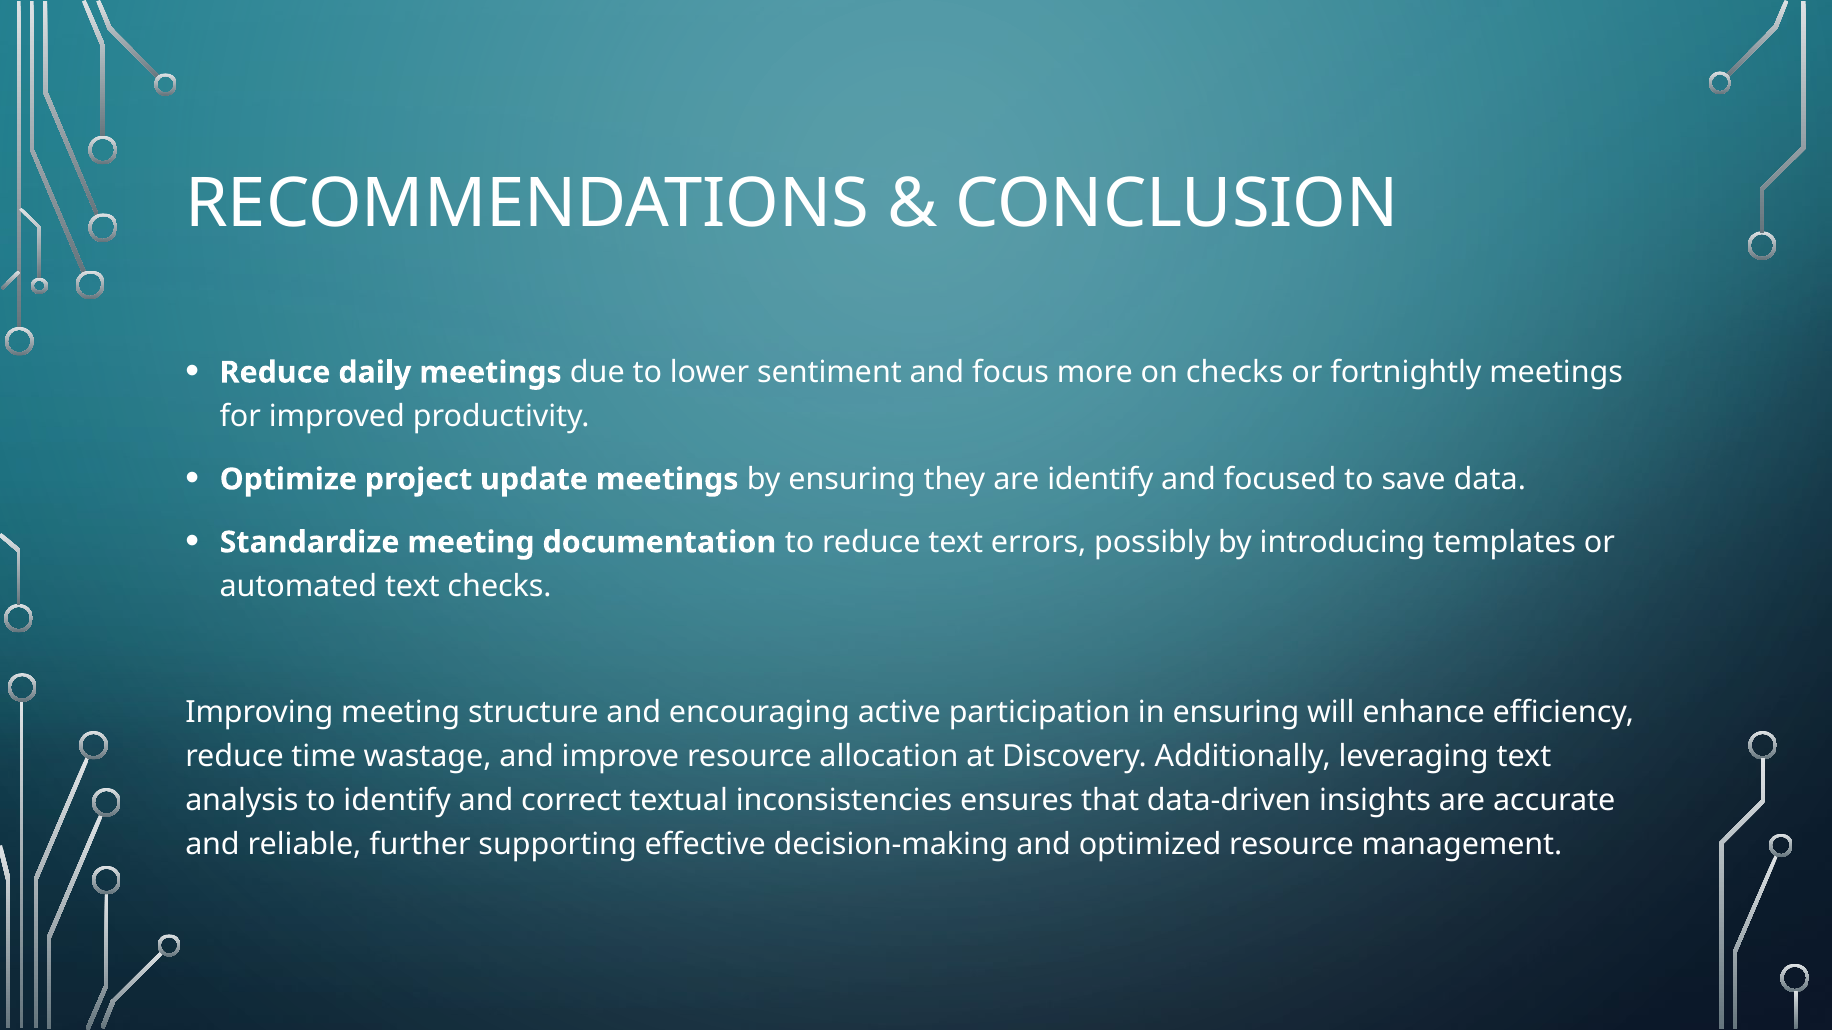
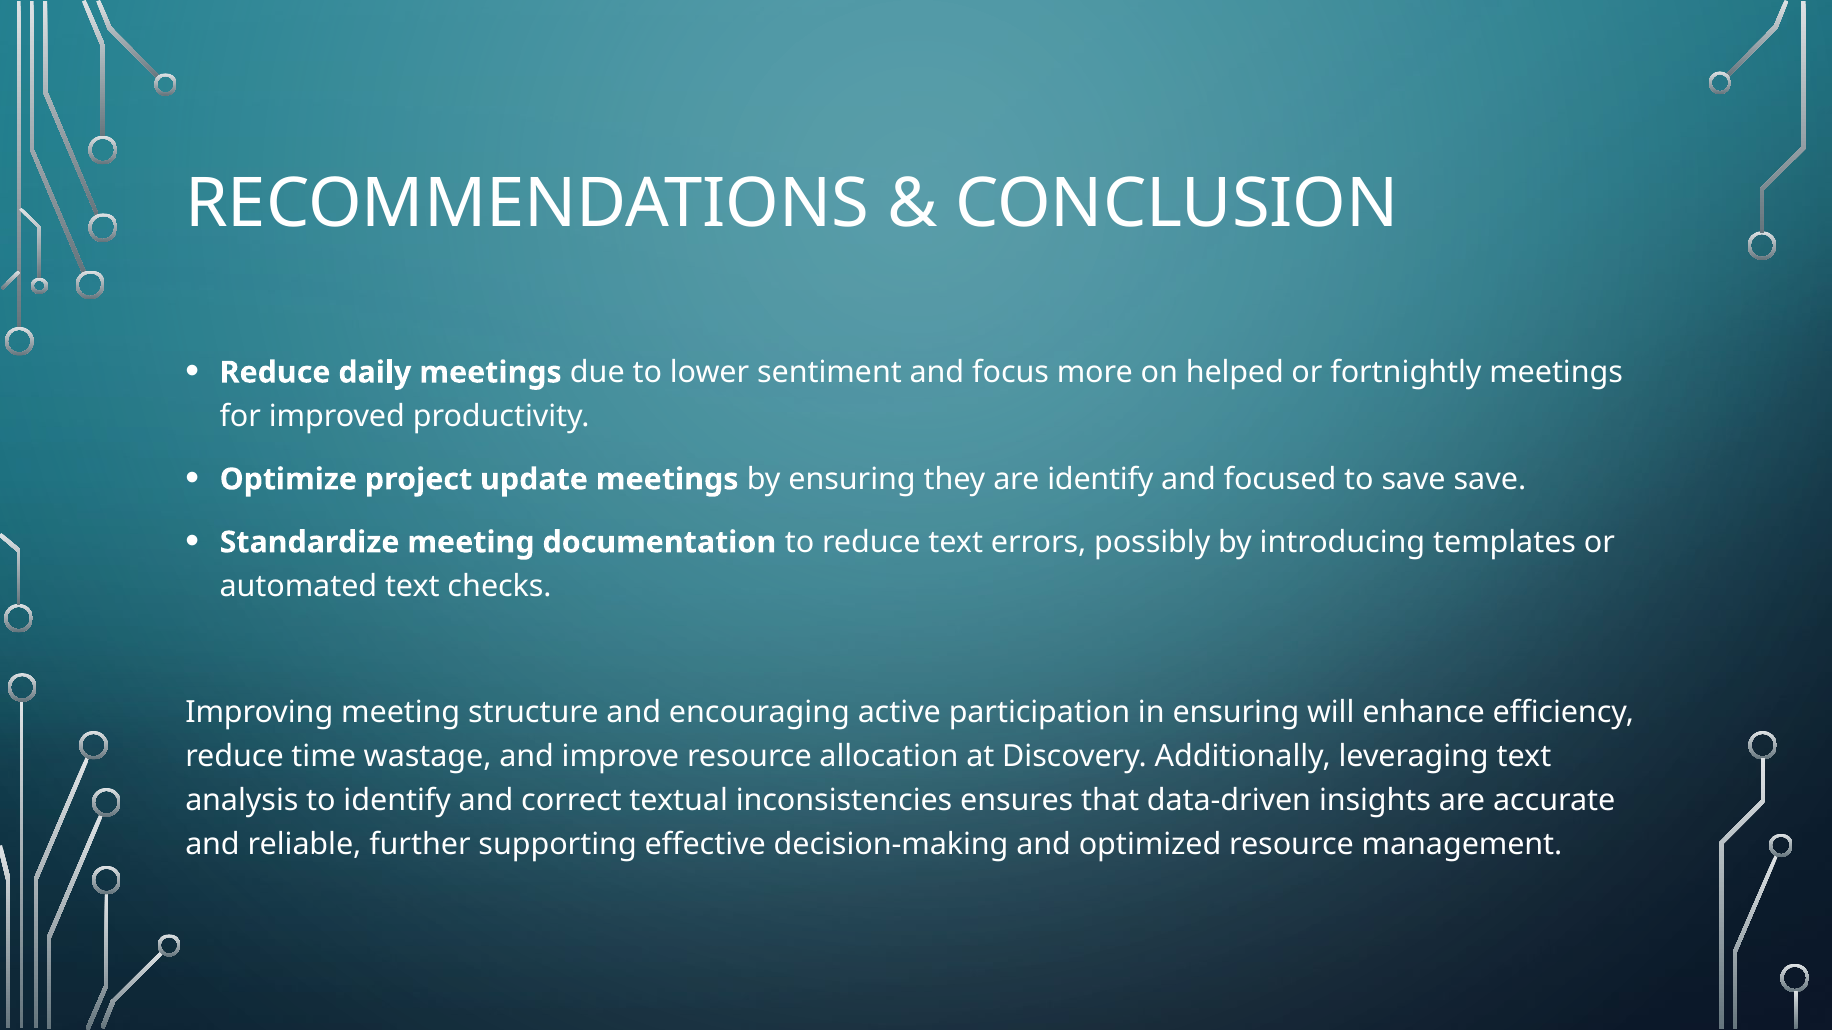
on checks: checks -> helped
save data: data -> save
